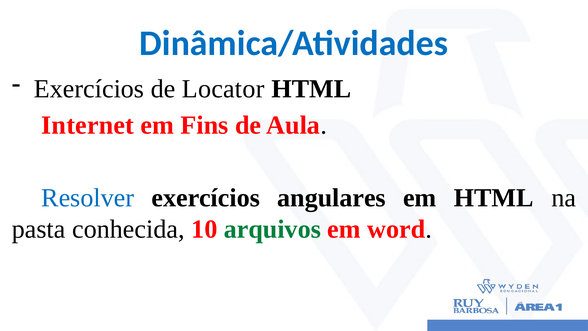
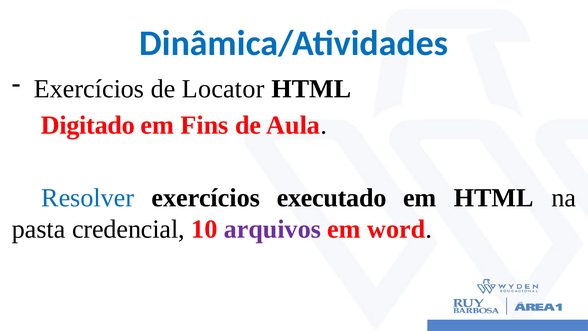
Internet: Internet -> Digitado
angulares: angulares -> executado
conhecida: conhecida -> credencial
arquivos colour: green -> purple
